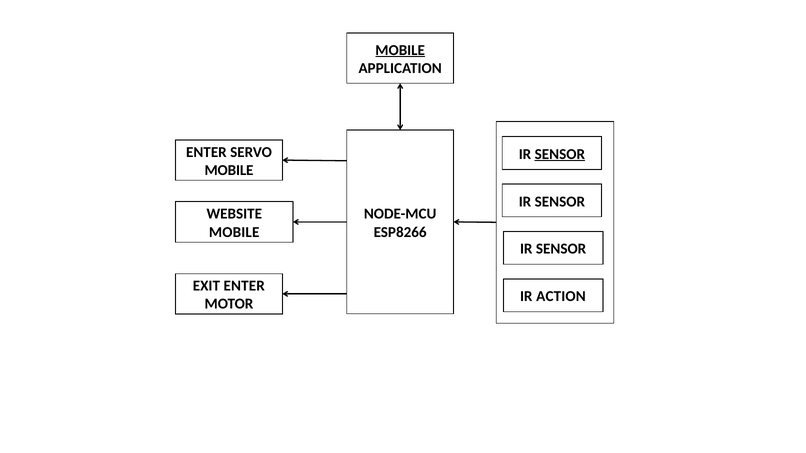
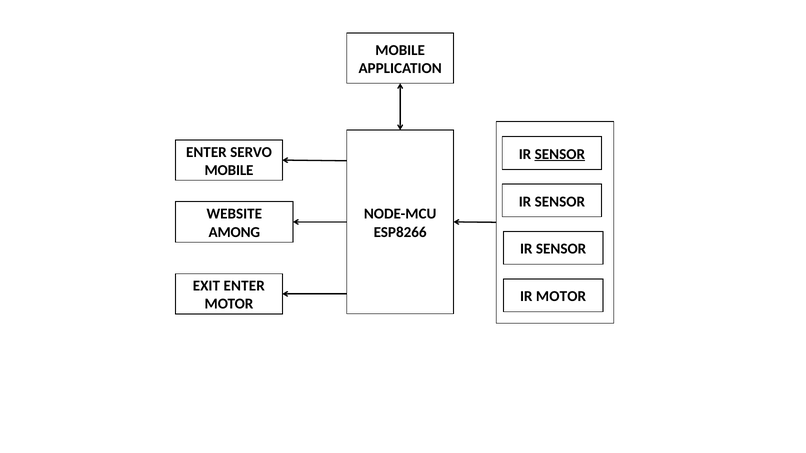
MOBILE at (400, 50) underline: present -> none
MOBILE at (234, 232): MOBILE -> AMONG
IR ACTION: ACTION -> MOTOR
